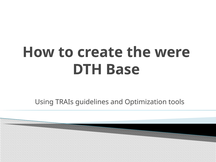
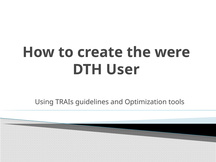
Base: Base -> User
